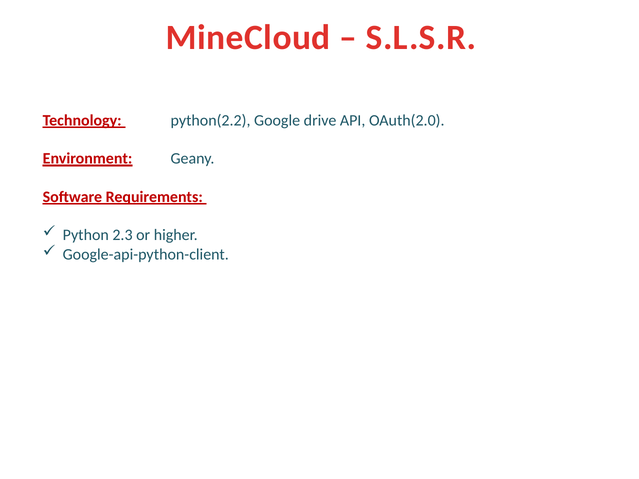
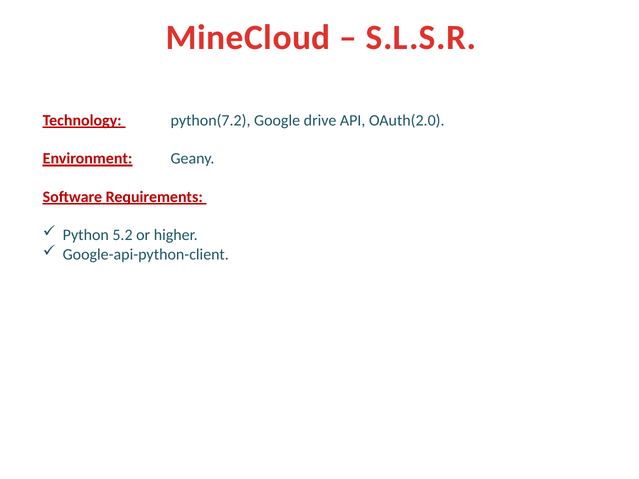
python(2.2: python(2.2 -> python(7.2
2.3: 2.3 -> 5.2
